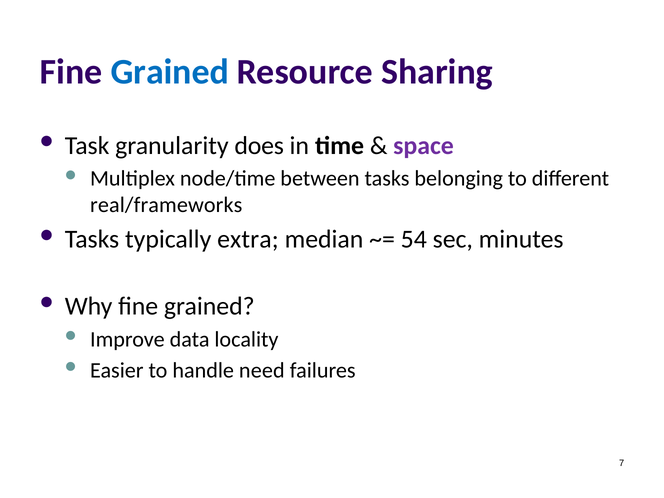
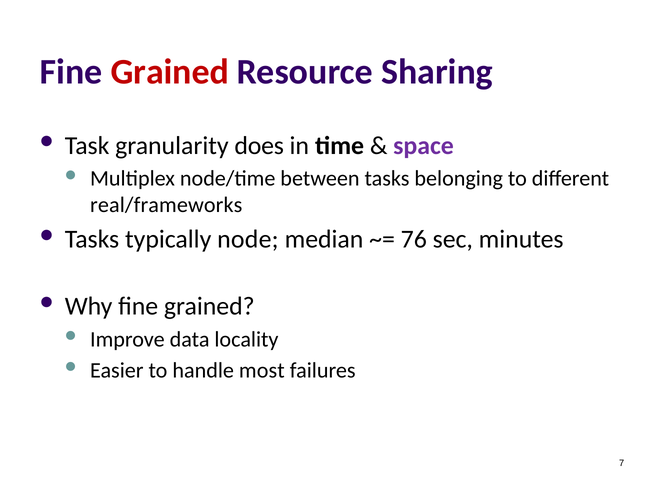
Grained at (170, 72) colour: blue -> red
extra: extra -> node
54: 54 -> 76
need: need -> most
